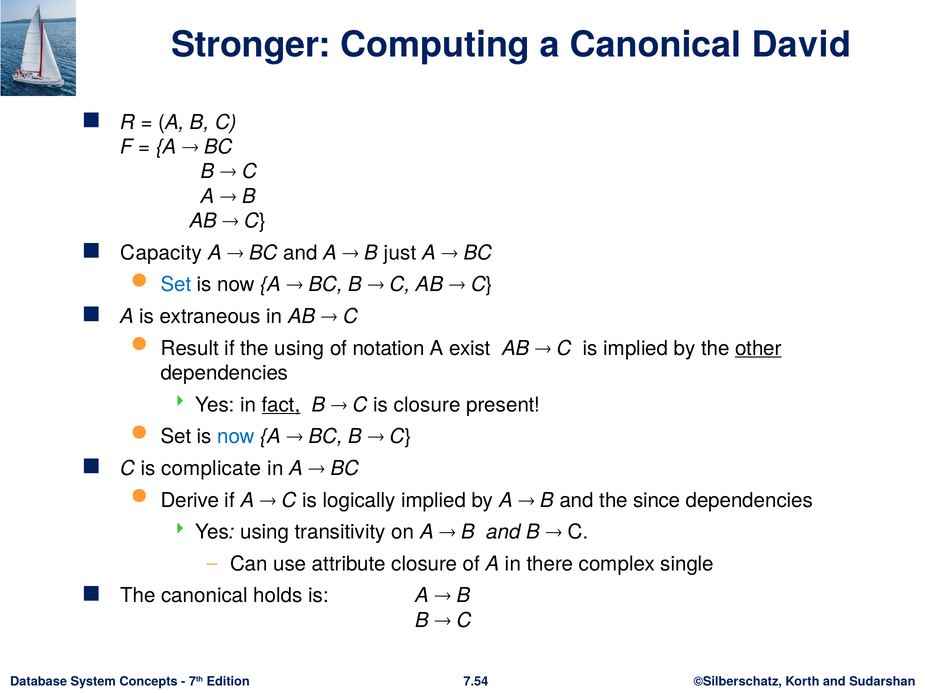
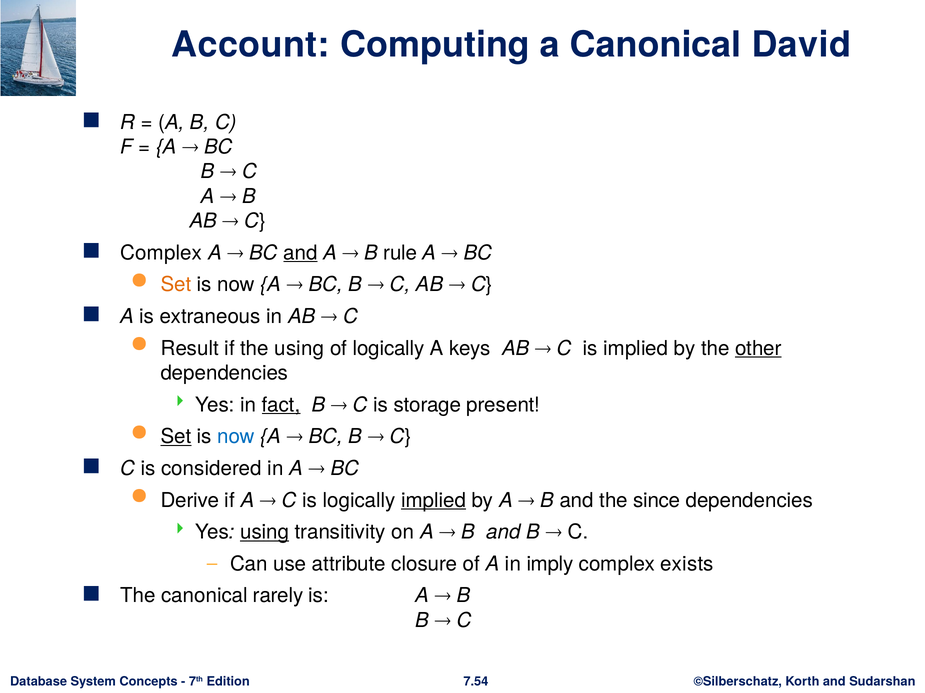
Stronger: Stronger -> Account
Capacity at (161, 253): Capacity -> Complex
and at (300, 253) underline: none -> present
just: just -> rule
Set at (176, 285) colour: blue -> orange
of notation: notation -> logically
exist: exist -> keys
is closure: closure -> storage
Set at (176, 437) underline: none -> present
complicate: complicate -> considered
implied at (434, 501) underline: none -> present
using at (265, 533) underline: none -> present
there: there -> imply
single: single -> exists
holds: holds -> rarely
